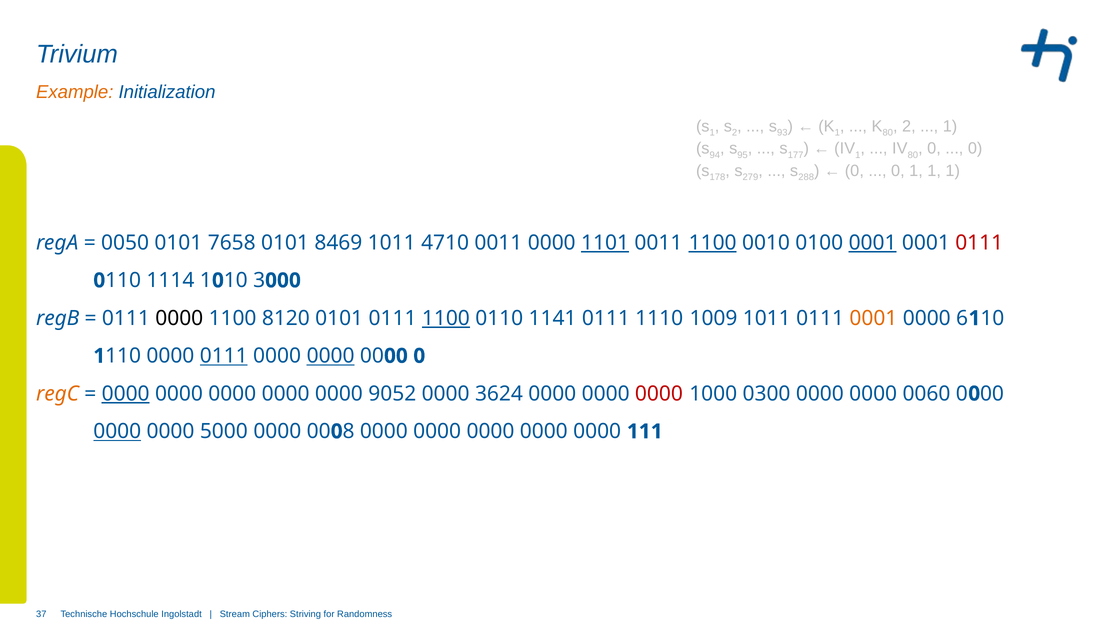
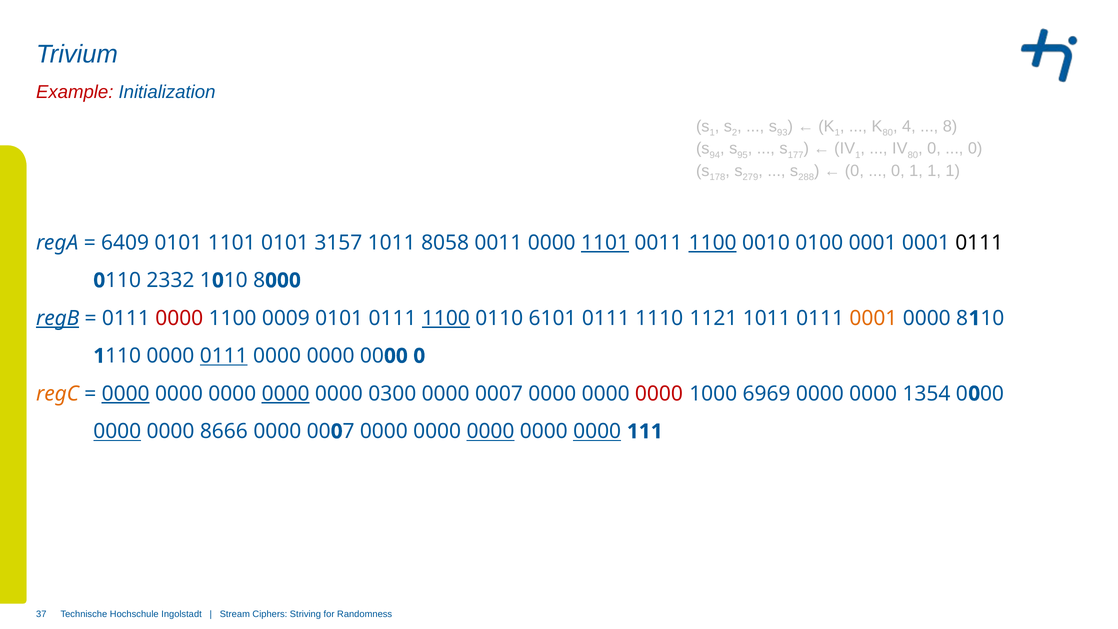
Example colour: orange -> red
2 at (909, 126): 2 -> 4
1 at (950, 126): 1 -> 8
0050: 0050 -> 6409
0101 7658: 7658 -> 1101
8469: 8469 -> 3157
4710: 4710 -> 8058
0001 at (873, 243) underline: present -> none
0111 at (979, 243) colour: red -> black
1114: 1114 -> 2332
3 at (259, 280): 3 -> 8
regB underline: none -> present
0000 at (179, 318) colour: black -> red
8120: 8120 -> 0009
1141: 1141 -> 6101
1009: 1009 -> 1121
0000 6: 6 -> 8
0000 at (331, 356) underline: present -> none
0000 at (286, 394) underline: none -> present
9052: 9052 -> 0300
3624: 3624 -> 0007
0300: 0300 -> 6969
0060: 0060 -> 1354
5000: 5000 -> 8666
8: 8 -> 7
0000 at (490, 431) underline: none -> present
0000 at (597, 431) underline: none -> present
